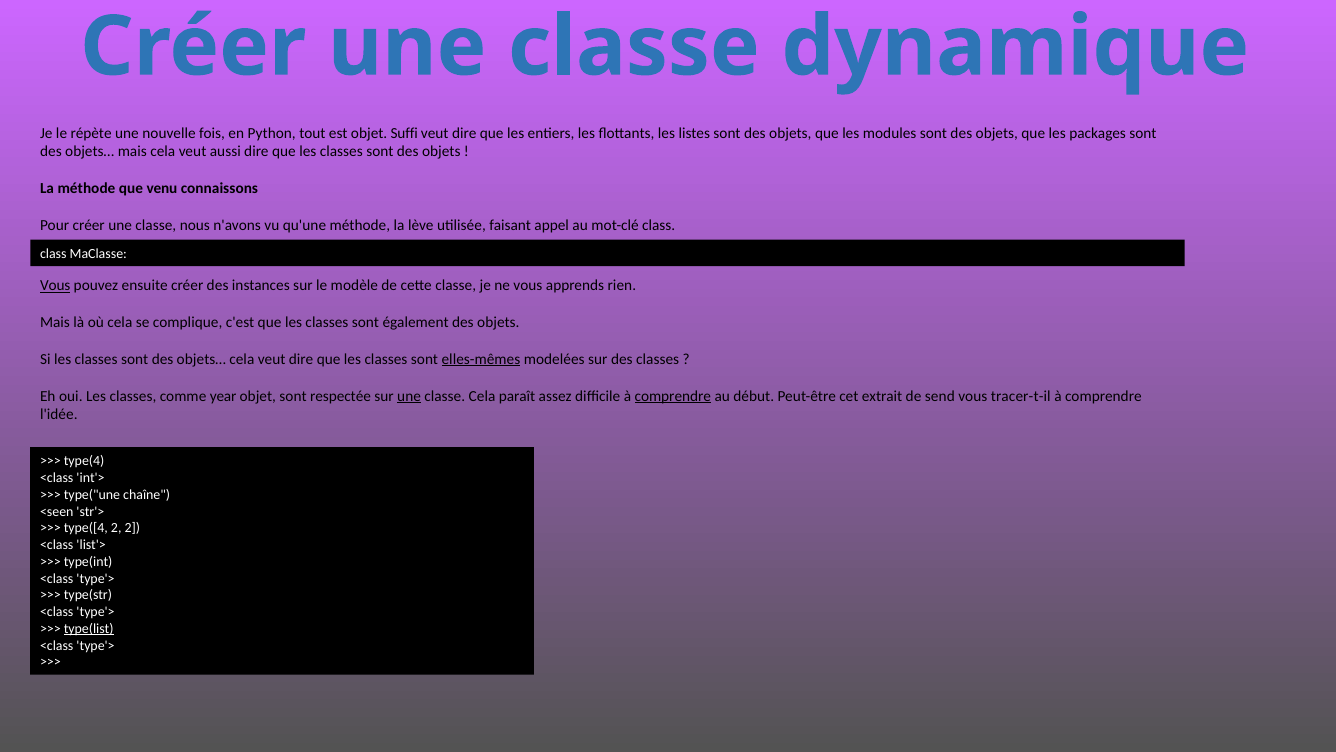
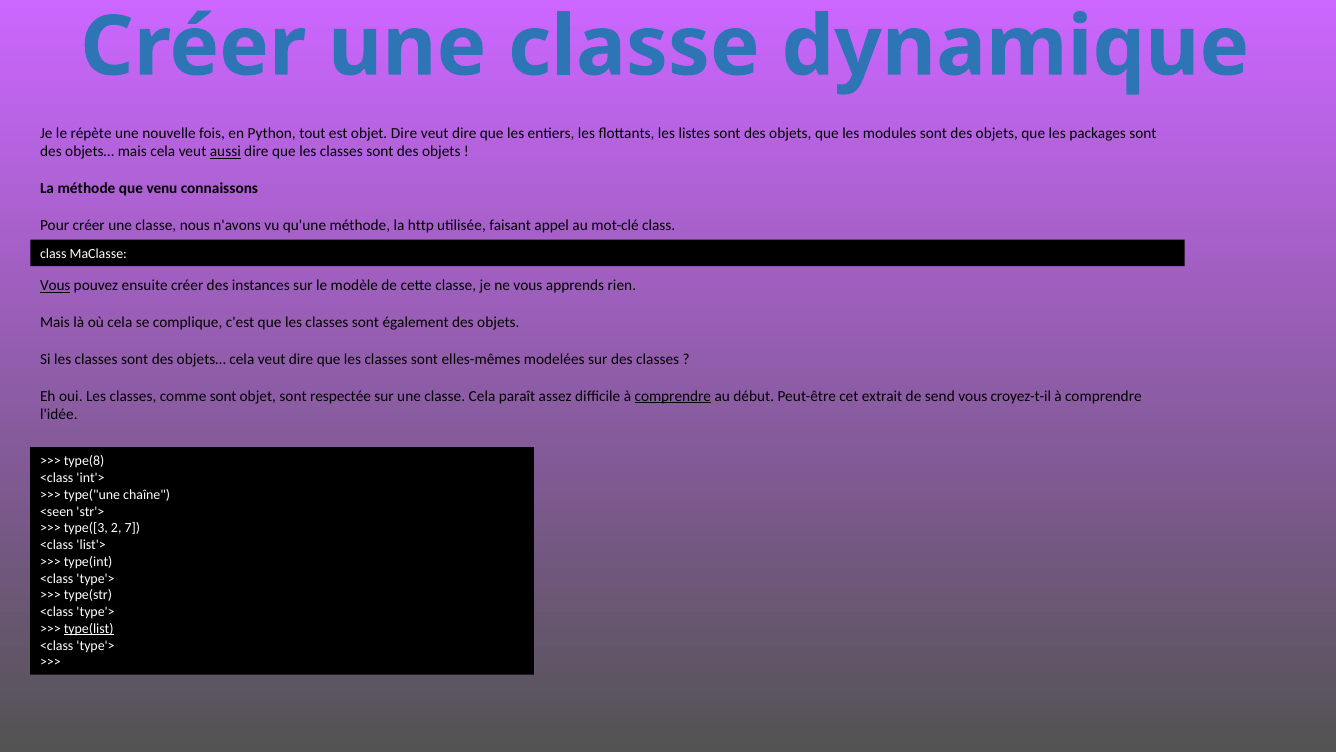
objet Suffi: Suffi -> Dire
aussi underline: none -> present
lève: lève -> http
elles-mêmes underline: present -> none
comme year: year -> sont
une at (409, 396) underline: present -> none
tracer-t-il: tracer-t-il -> croyez-t-il
type(4: type(4 -> type(8
type([4: type([4 -> type([3
2 2: 2 -> 7
